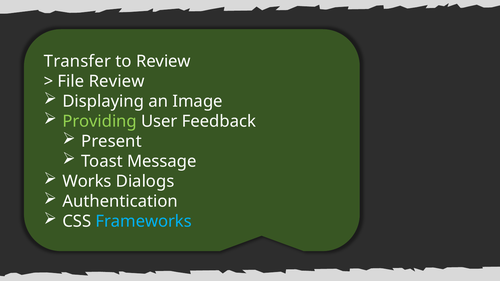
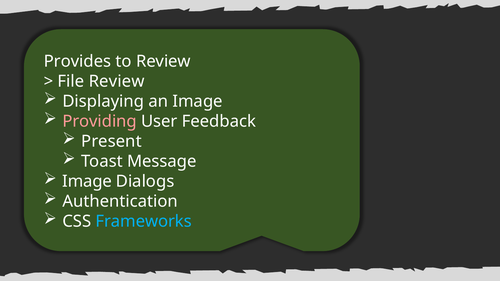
Transfer: Transfer -> Provides
Providing colour: light green -> pink
Works at (87, 181): Works -> Image
